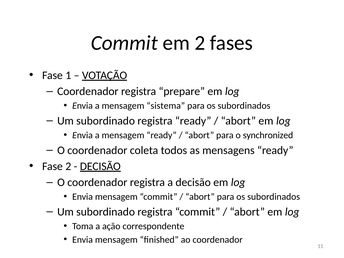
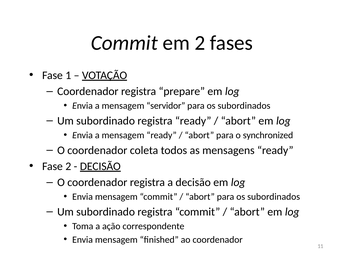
sistema: sistema -> servidor
